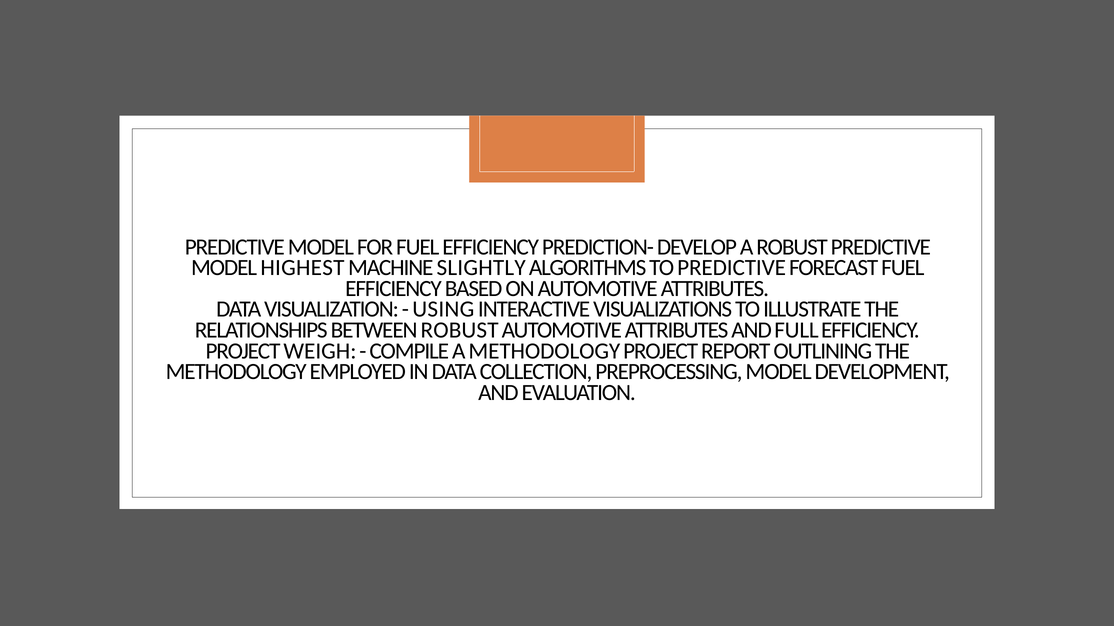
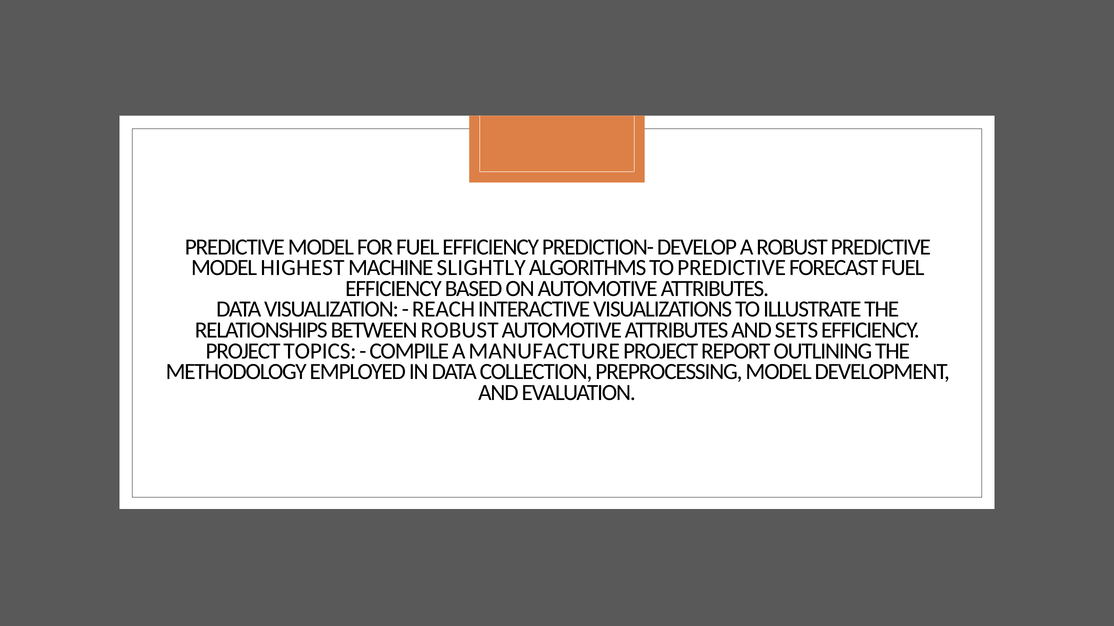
USING: USING -> REACH
FULL: FULL -> SETS
WEIGH: WEIGH -> TOPICS
A METHODOLOGY: METHODOLOGY -> MANUFACTURE
